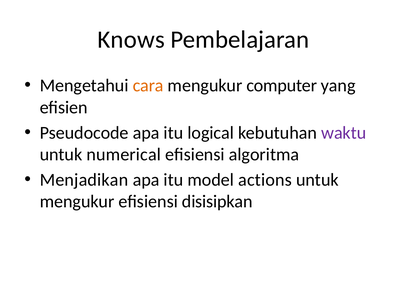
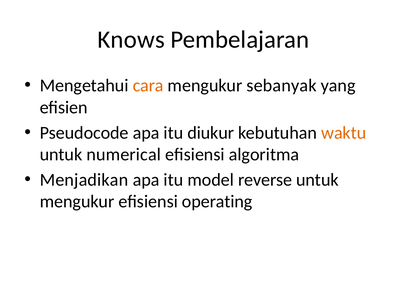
computer: computer -> sebanyak
logical: logical -> diukur
waktu colour: purple -> orange
actions: actions -> reverse
disisipkan: disisipkan -> operating
